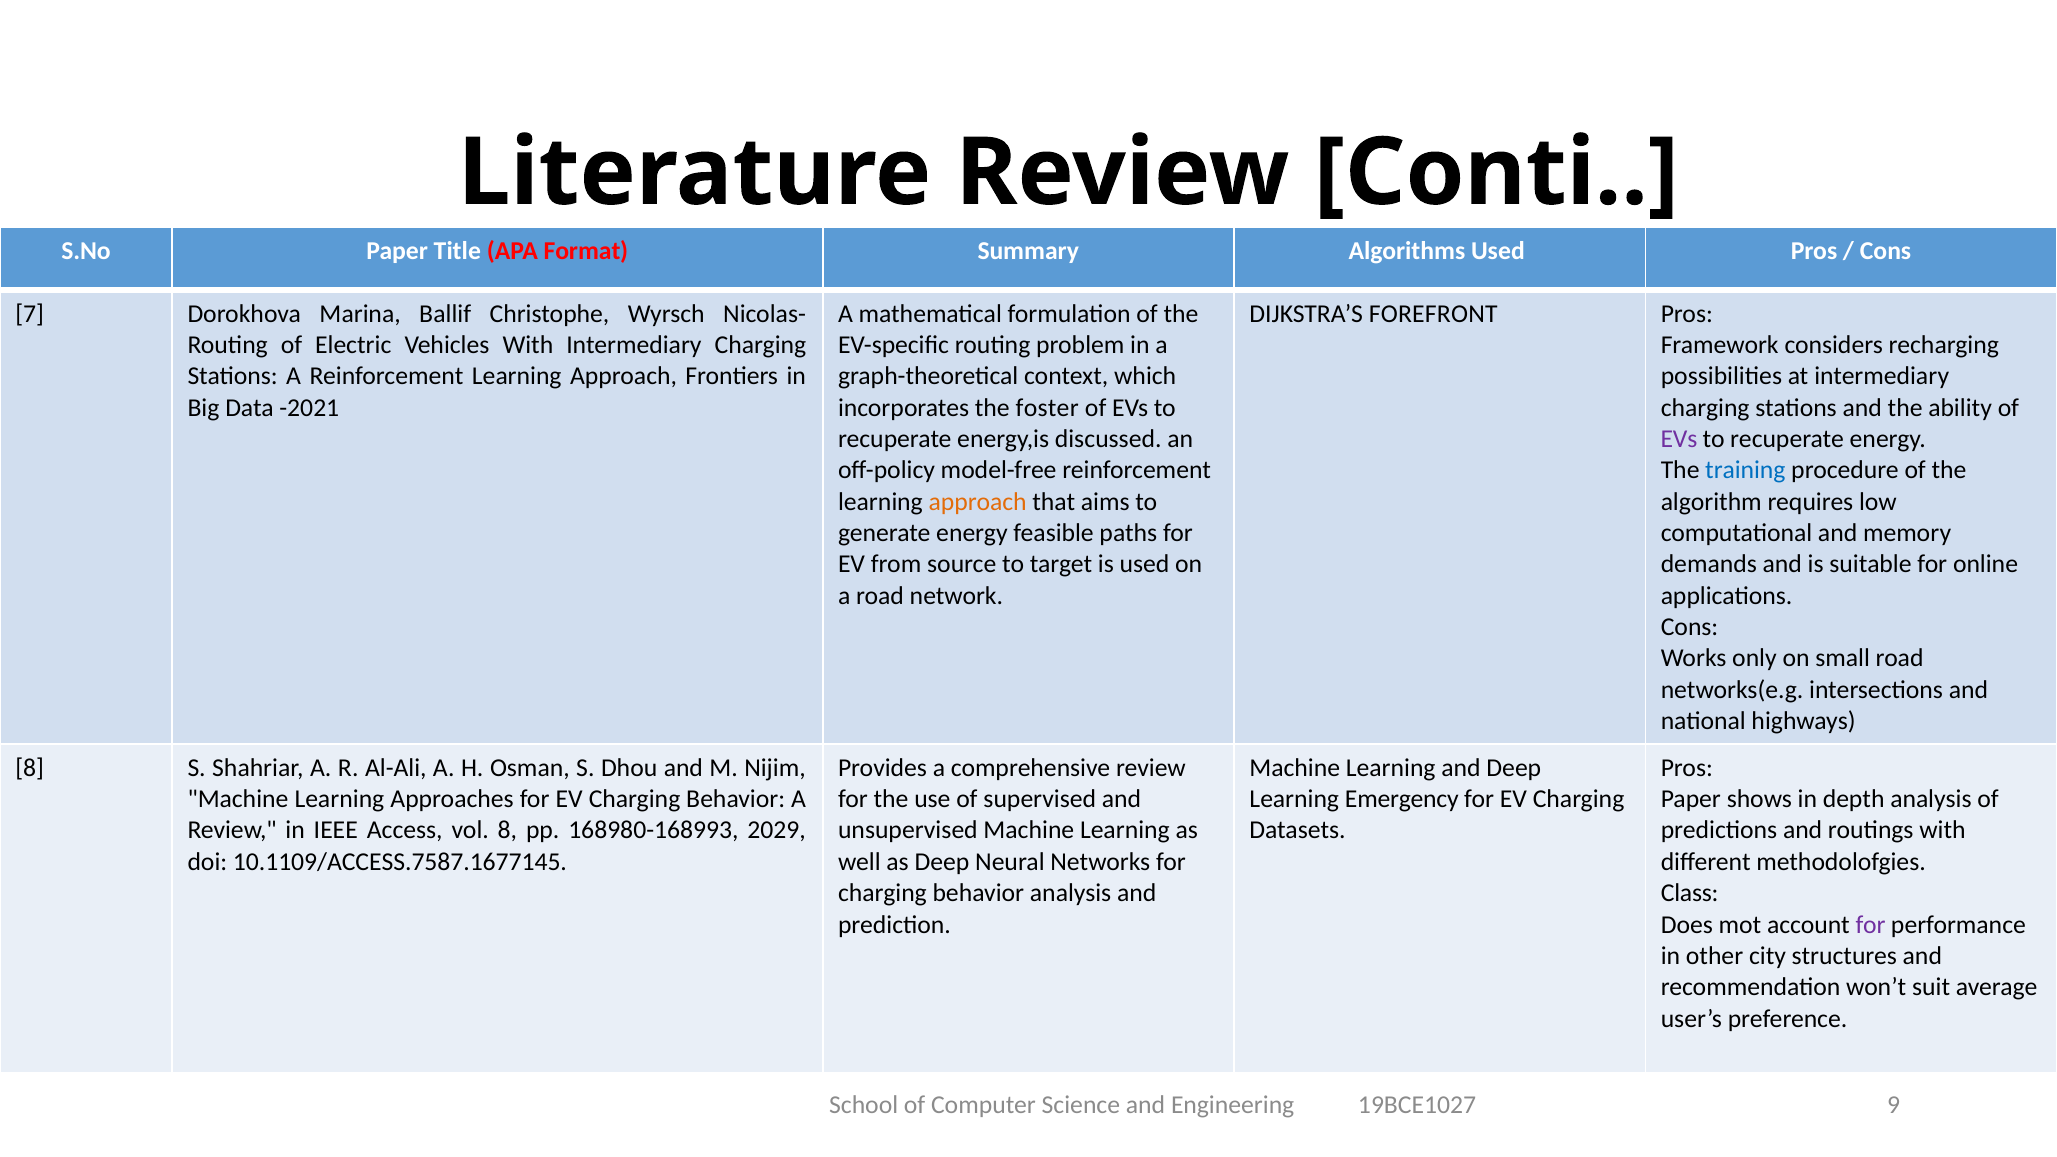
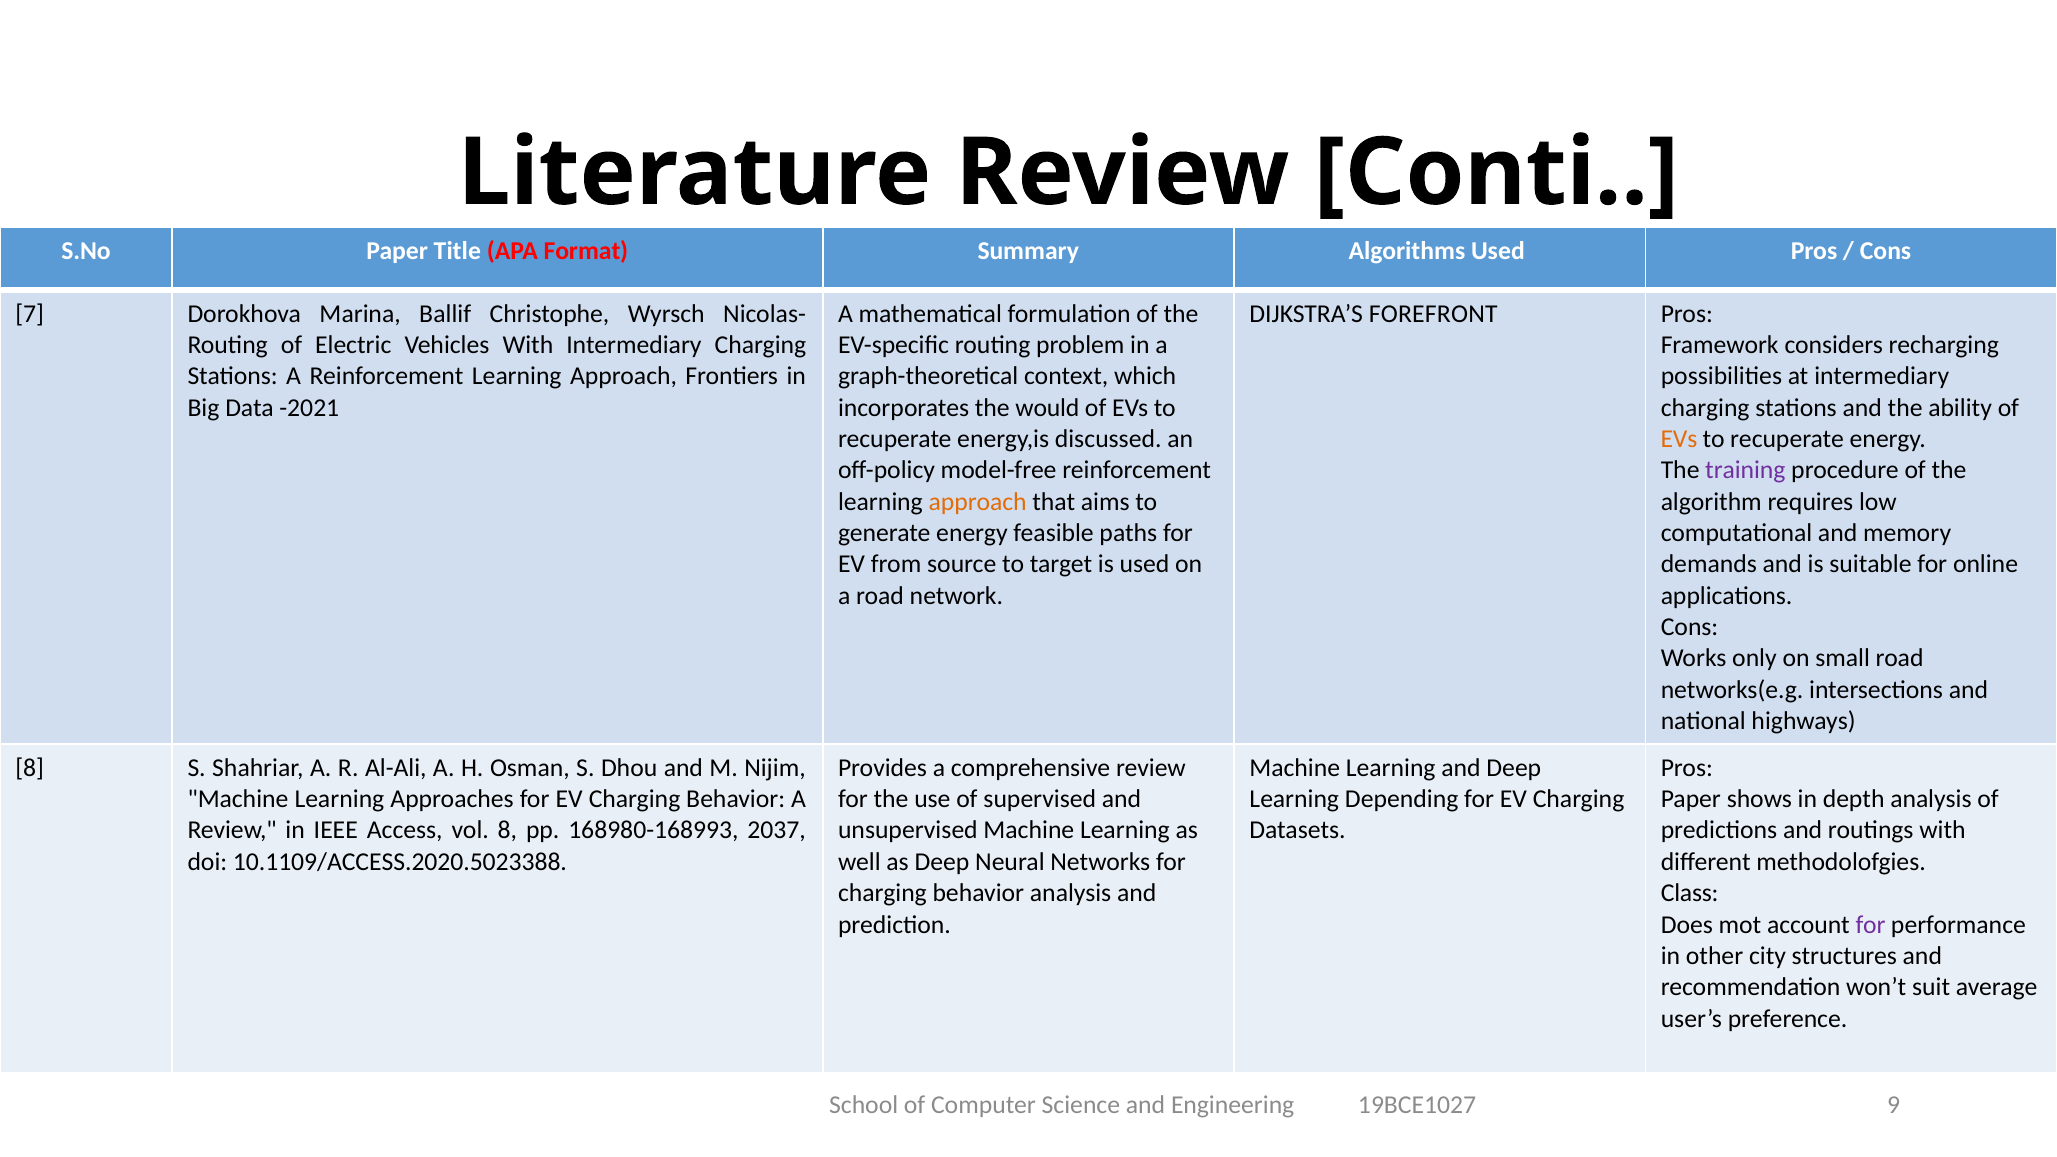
foster: foster -> would
EVs at (1679, 439) colour: purple -> orange
training colour: blue -> purple
Emergency: Emergency -> Depending
2029: 2029 -> 2037
10.1109/ACCESS.7587.1677145: 10.1109/ACCESS.7587.1677145 -> 10.1109/ACCESS.2020.5023388
